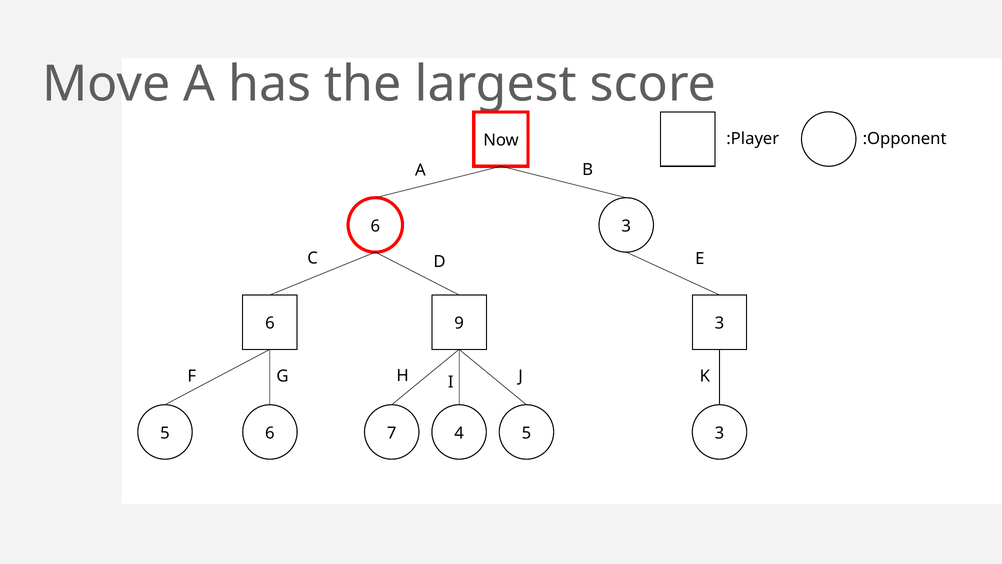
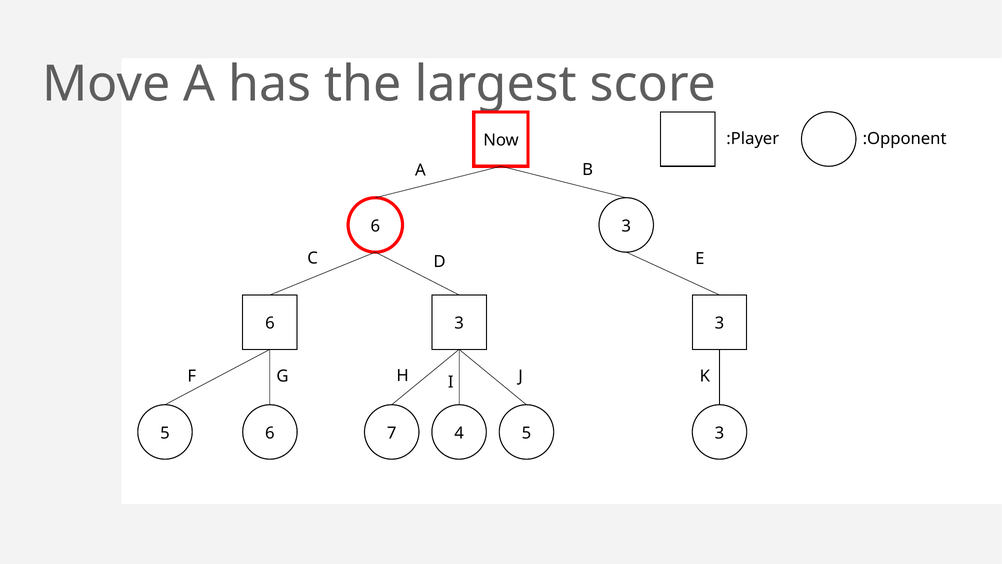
6 9: 9 -> 3
